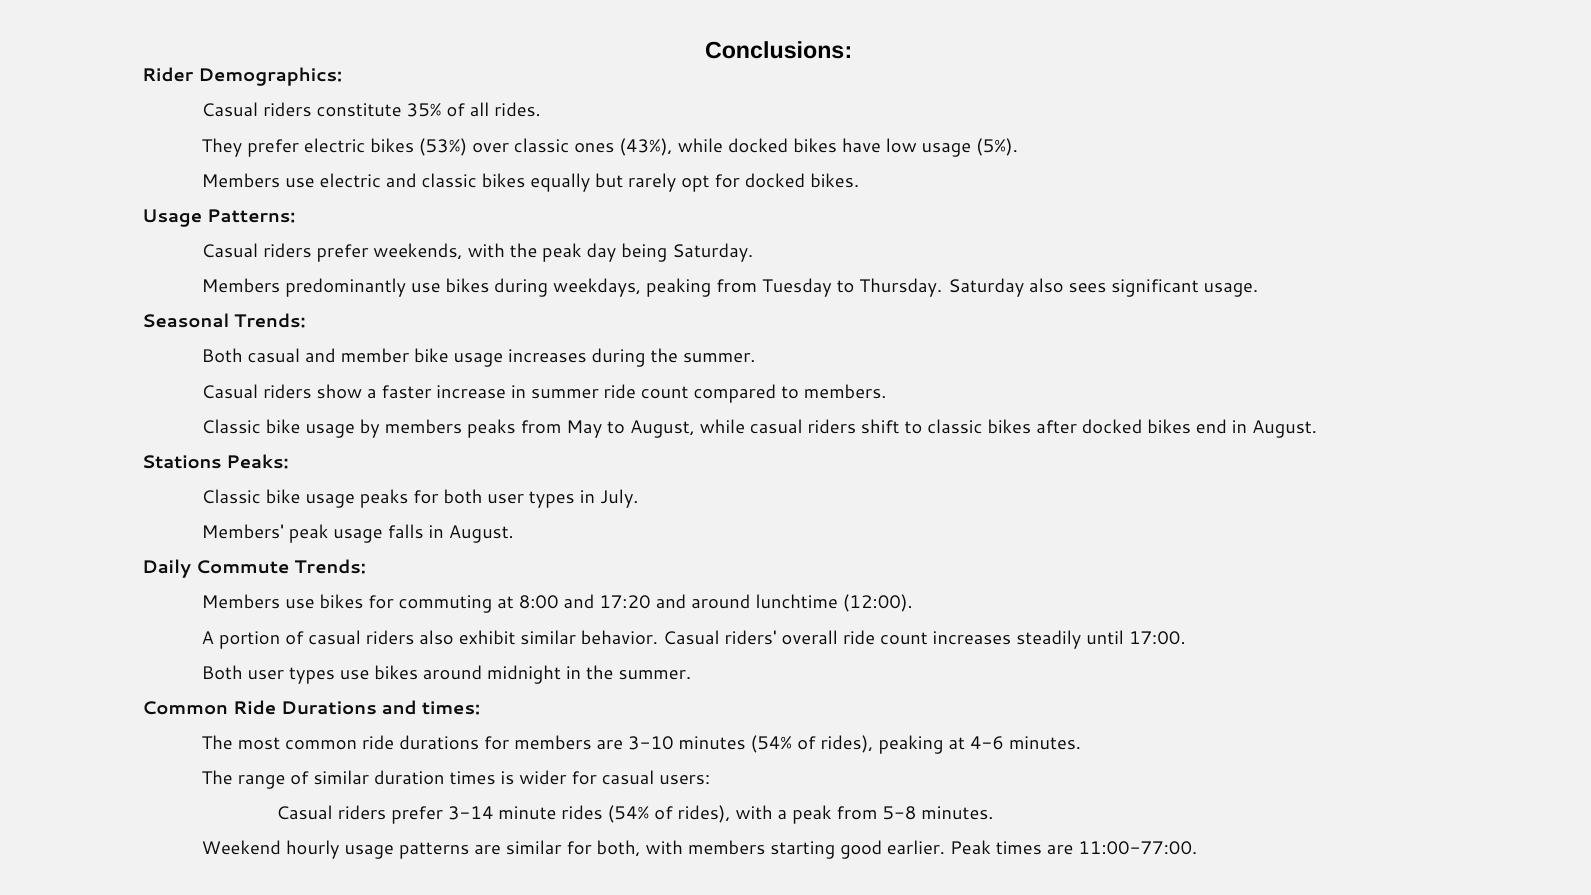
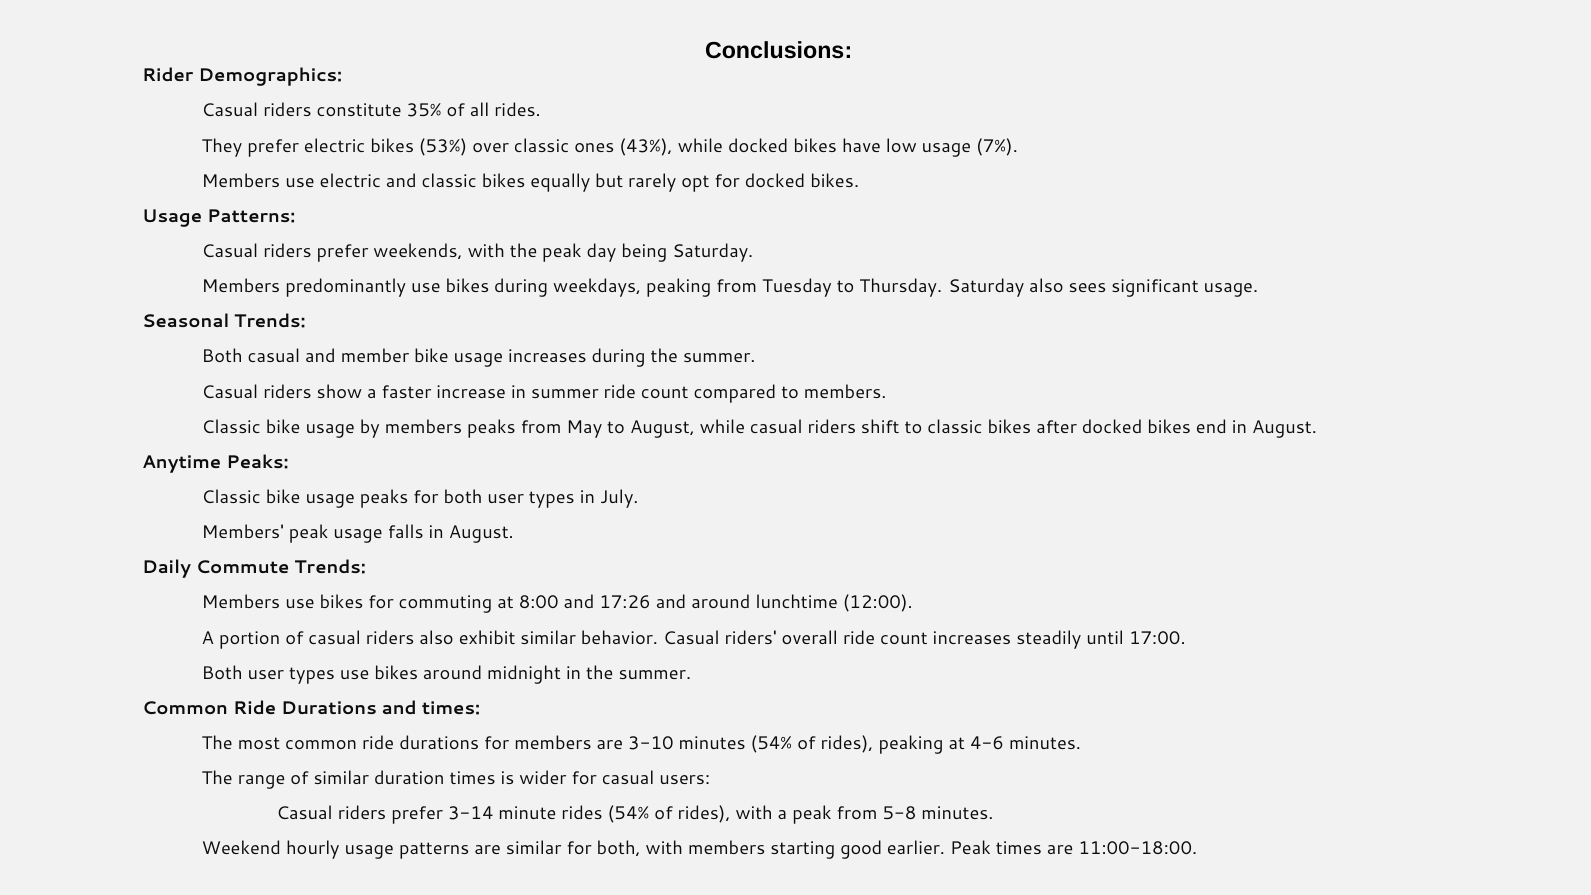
5%: 5% -> 7%
Stations: Stations -> Anytime
17:20: 17:20 -> 17:26
11:00-77:00: 11:00-77:00 -> 11:00-18:00
